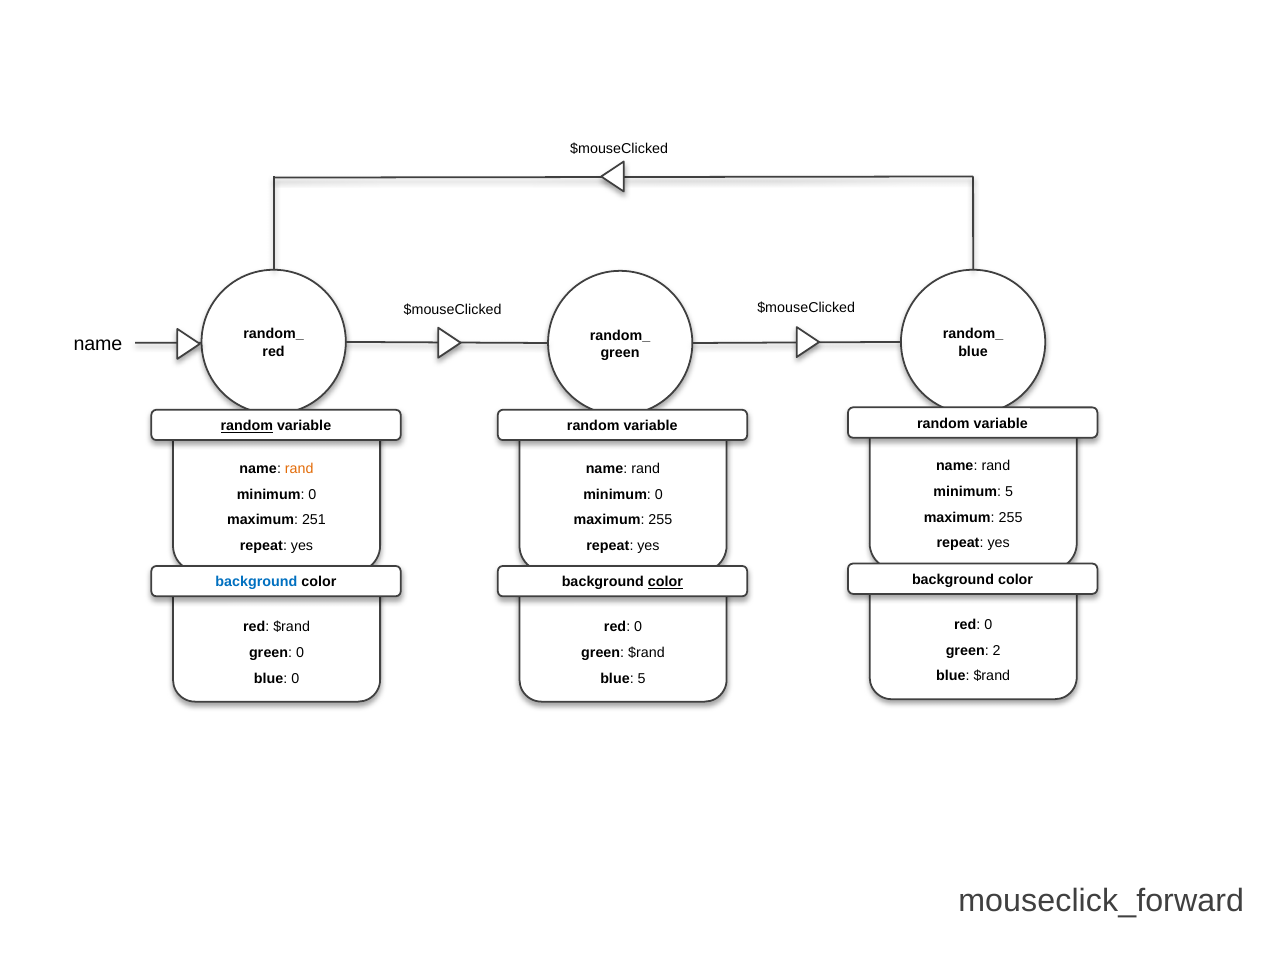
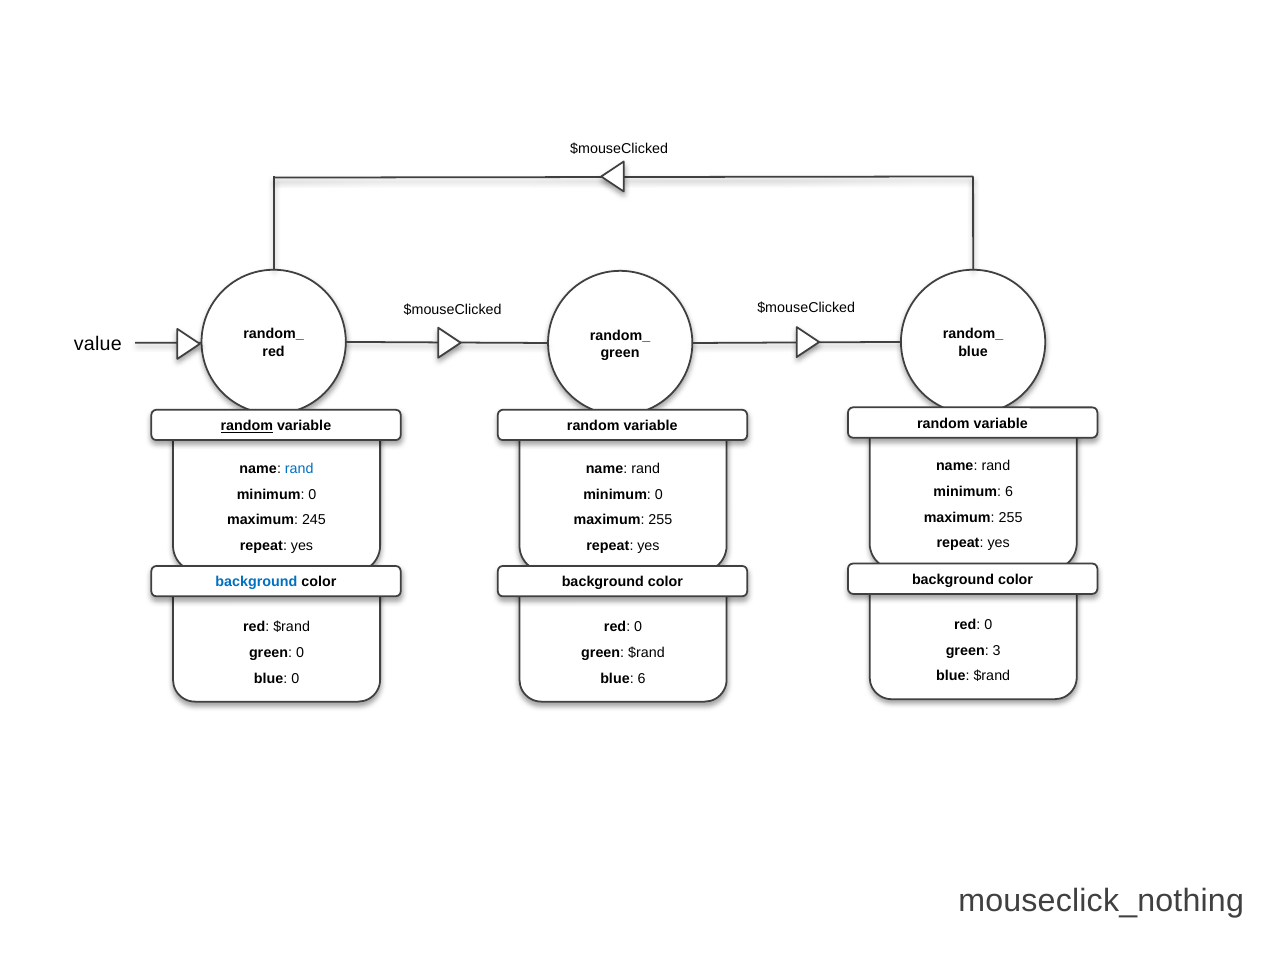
name at (98, 344): name -> value
rand at (299, 469) colour: orange -> blue
minimum 5: 5 -> 6
251: 251 -> 245
color at (665, 582) underline: present -> none
2: 2 -> 3
blue 5: 5 -> 6
mouseclick_forward: mouseclick_forward -> mouseclick_nothing
